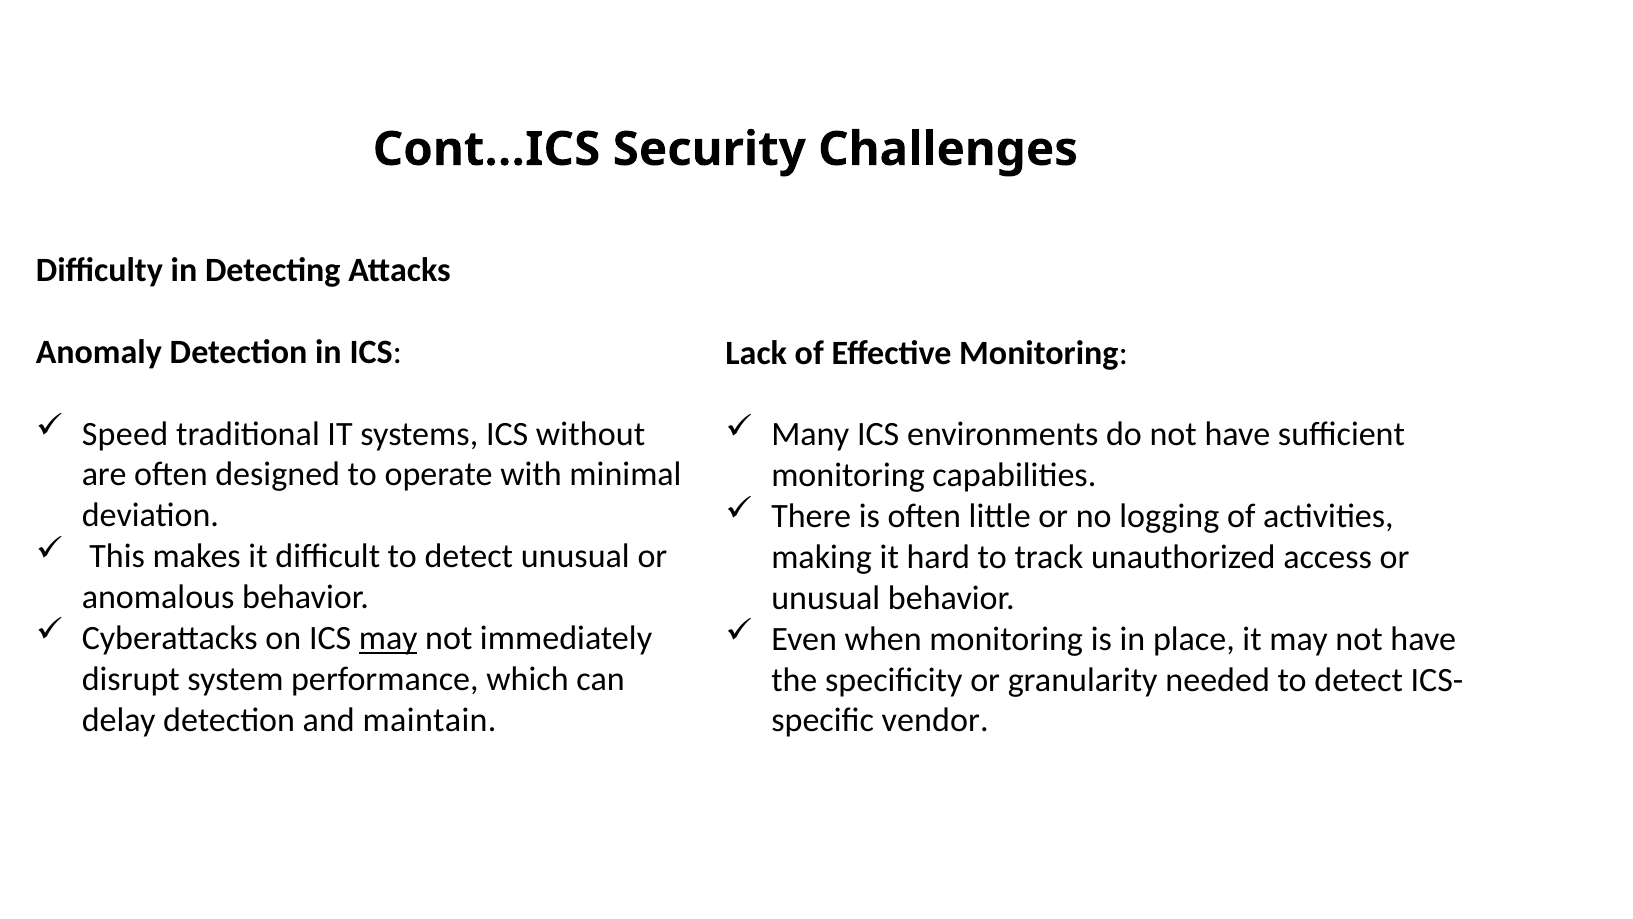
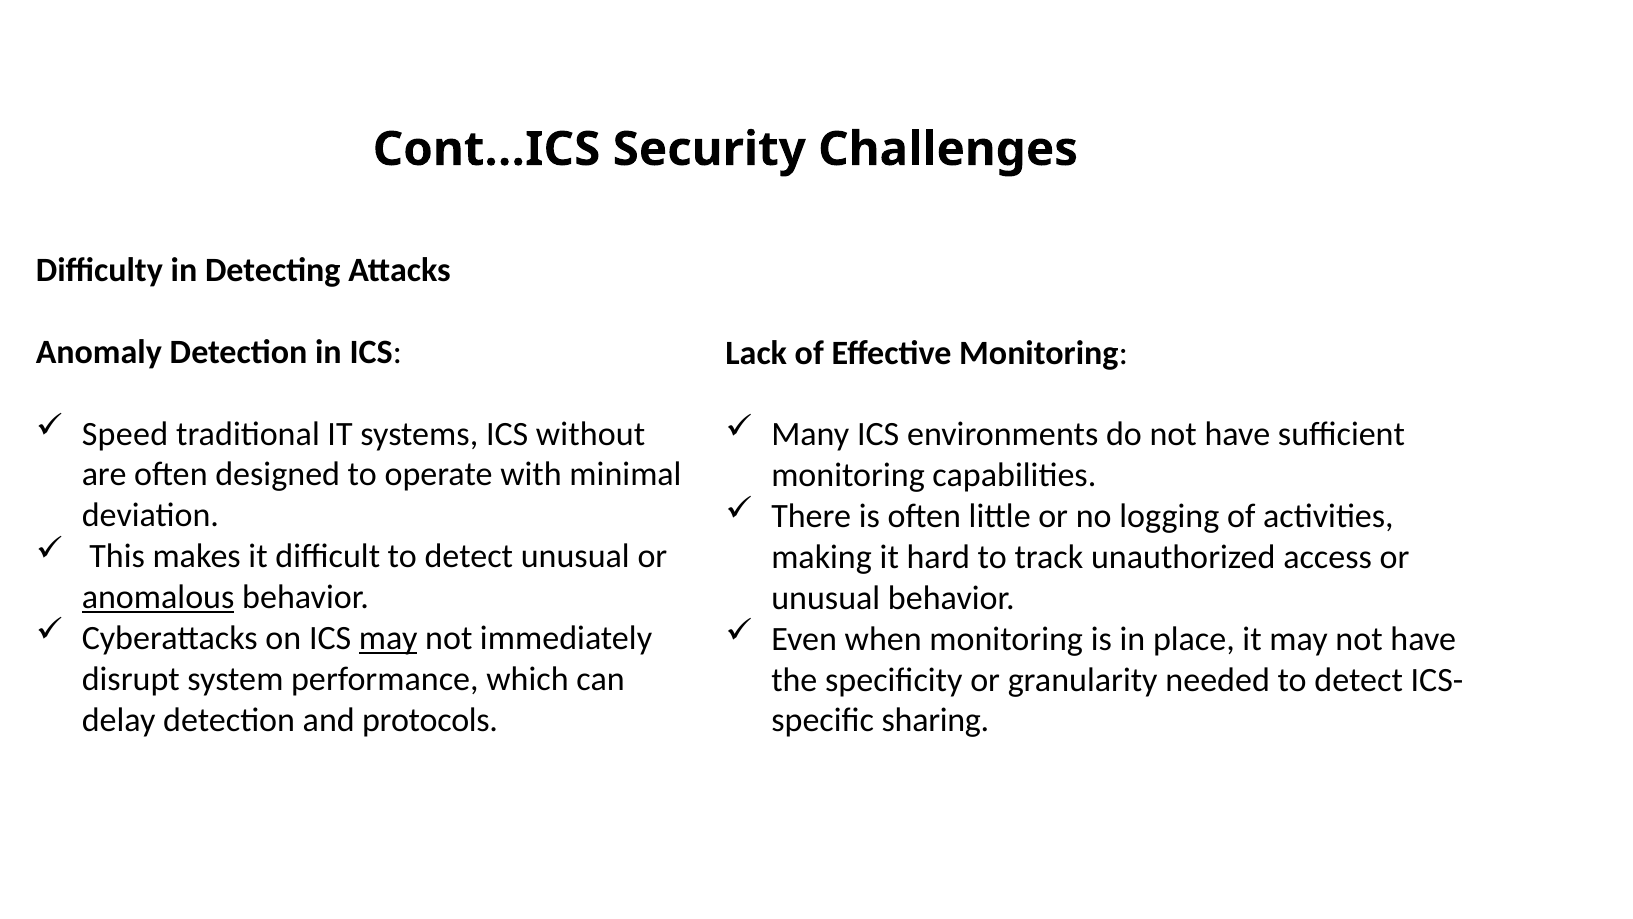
anomalous underline: none -> present
maintain: maintain -> protocols
vendor: vendor -> sharing
